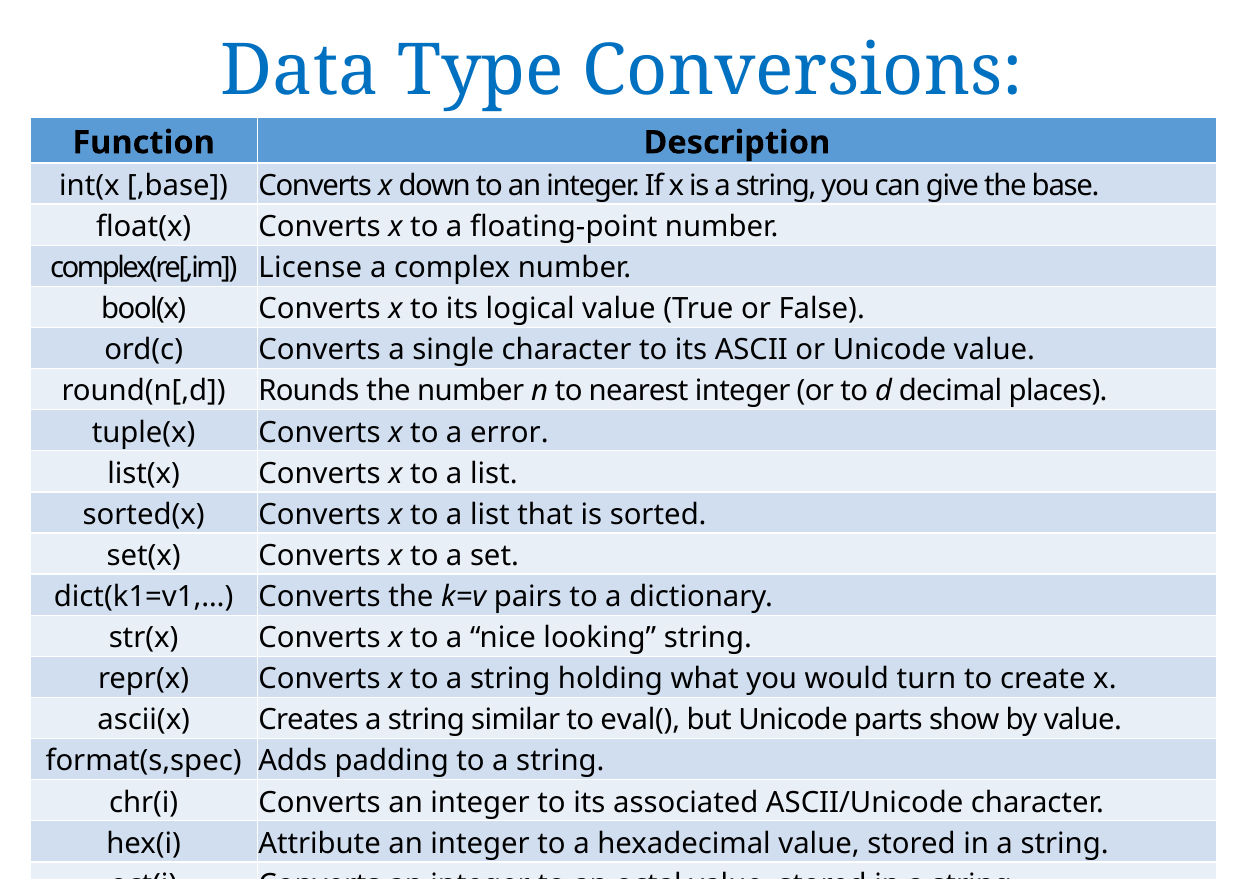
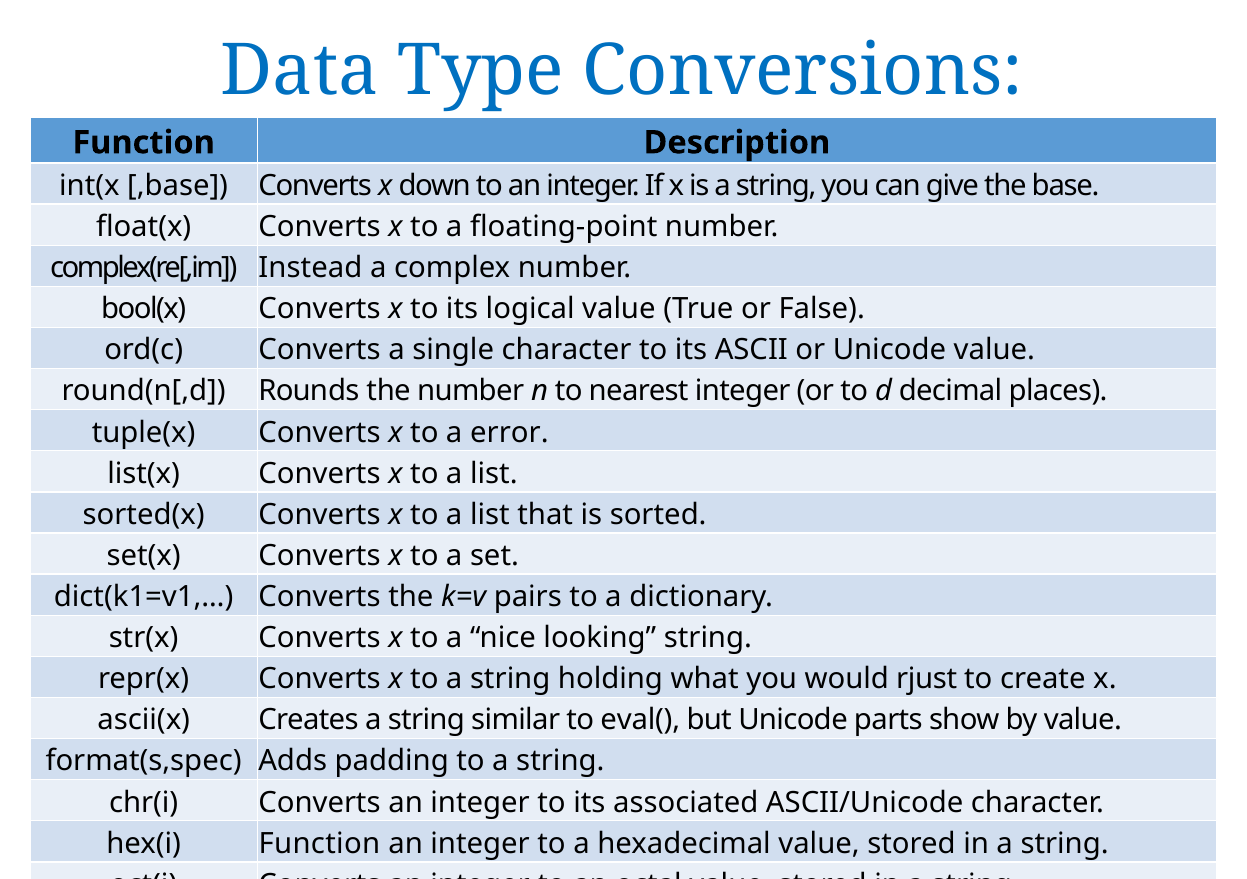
License: License -> Instead
turn: turn -> rjust
hex(i Attribute: Attribute -> Function
